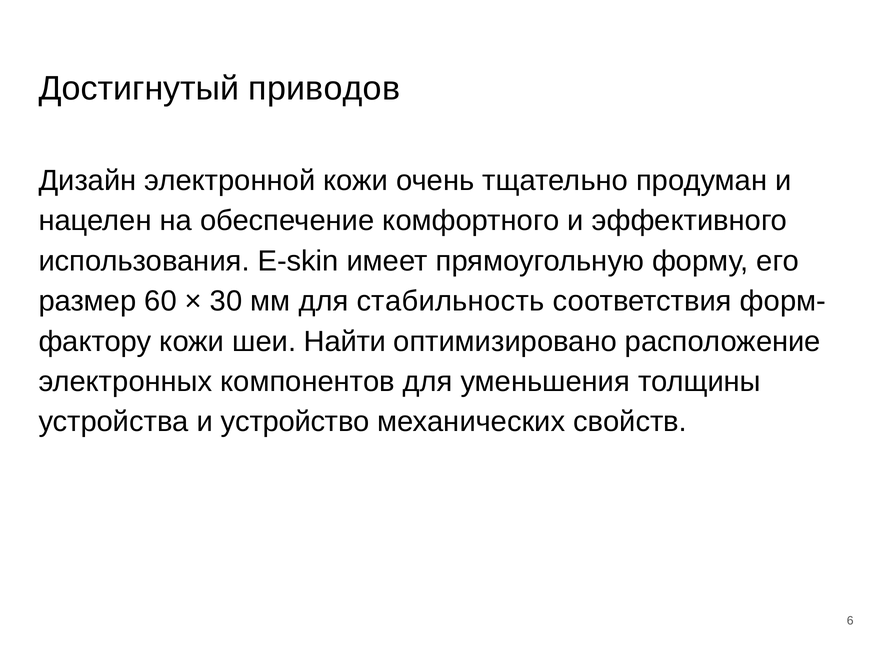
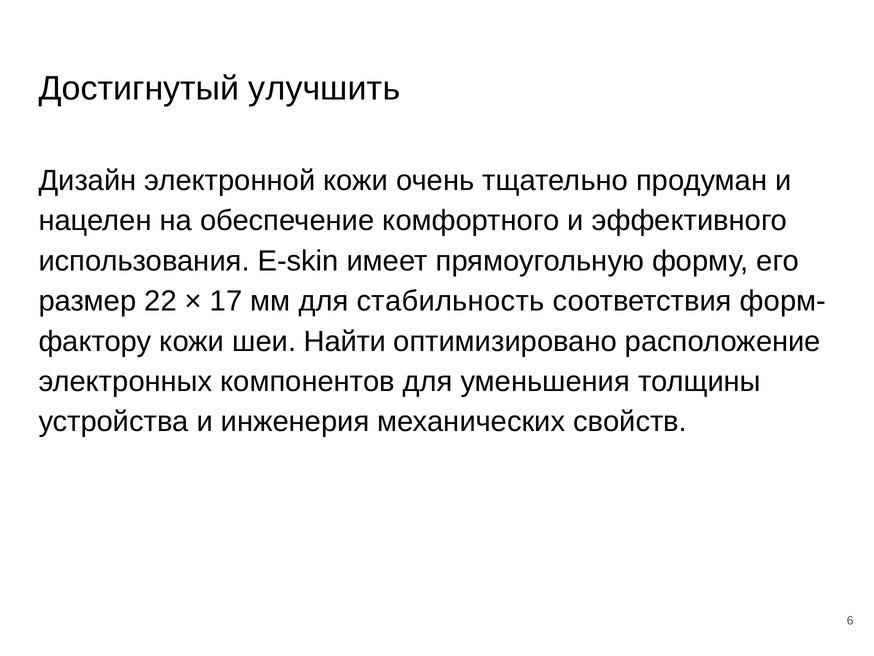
приводов: приводов -> улучшить
60: 60 -> 22
30: 30 -> 17
устройство: устройство -> инженерия
